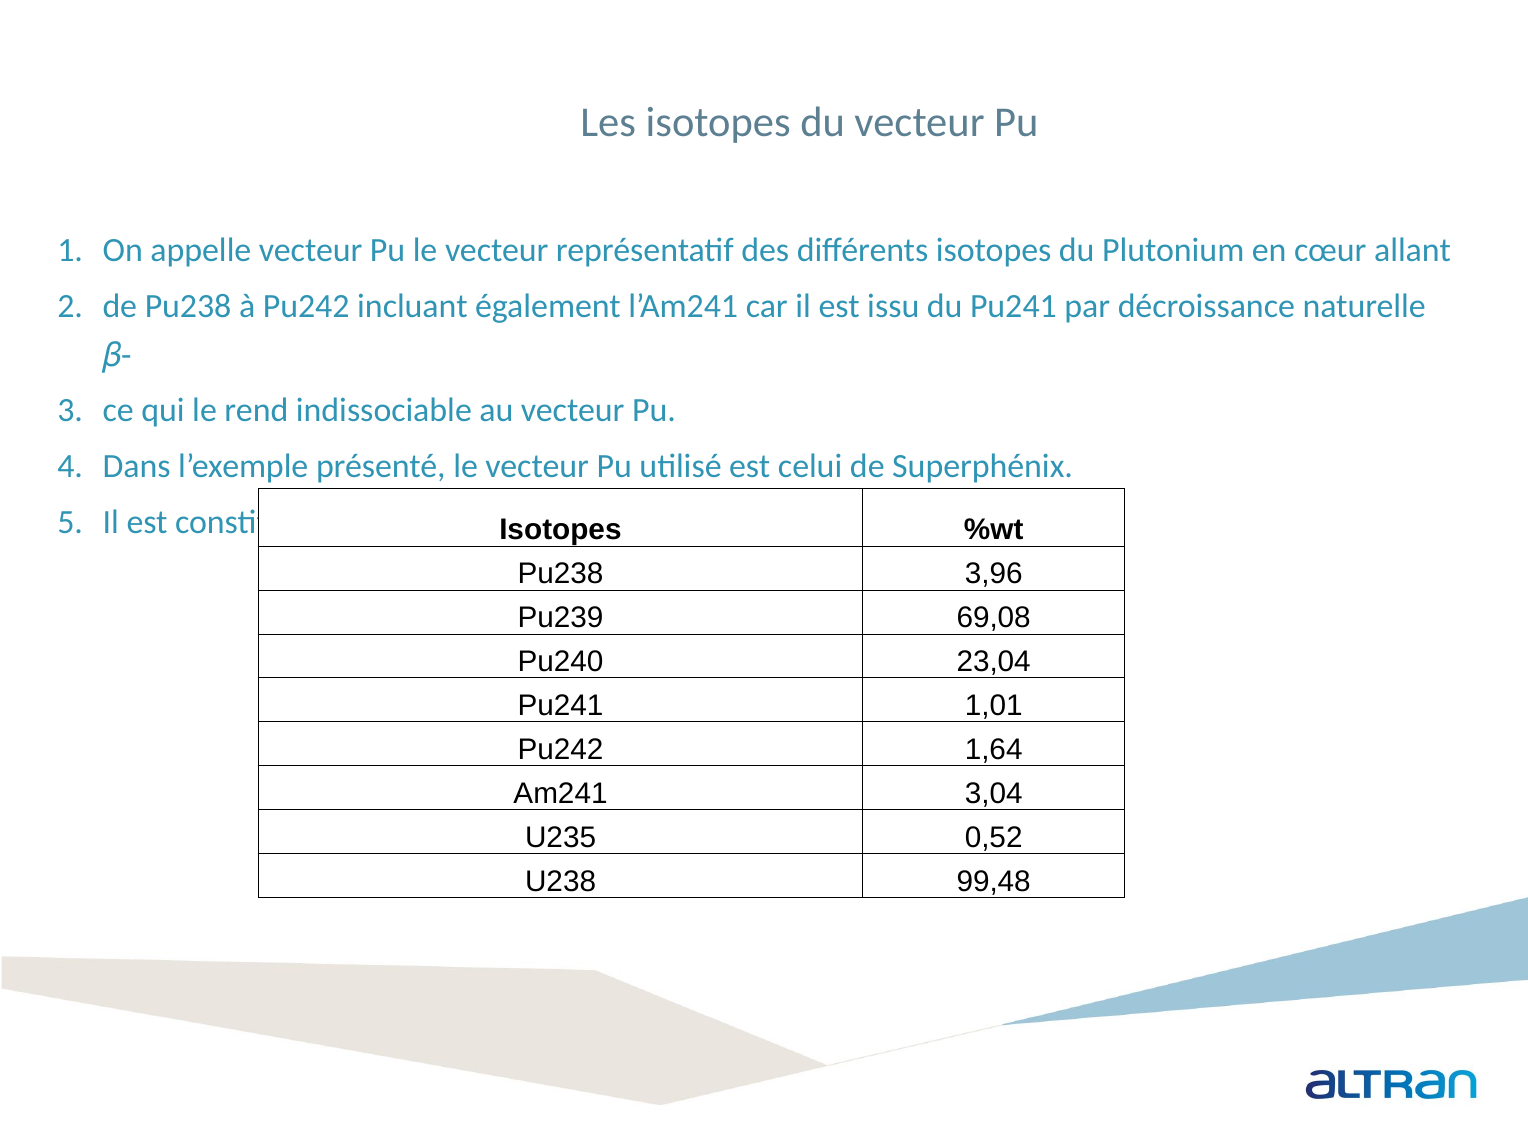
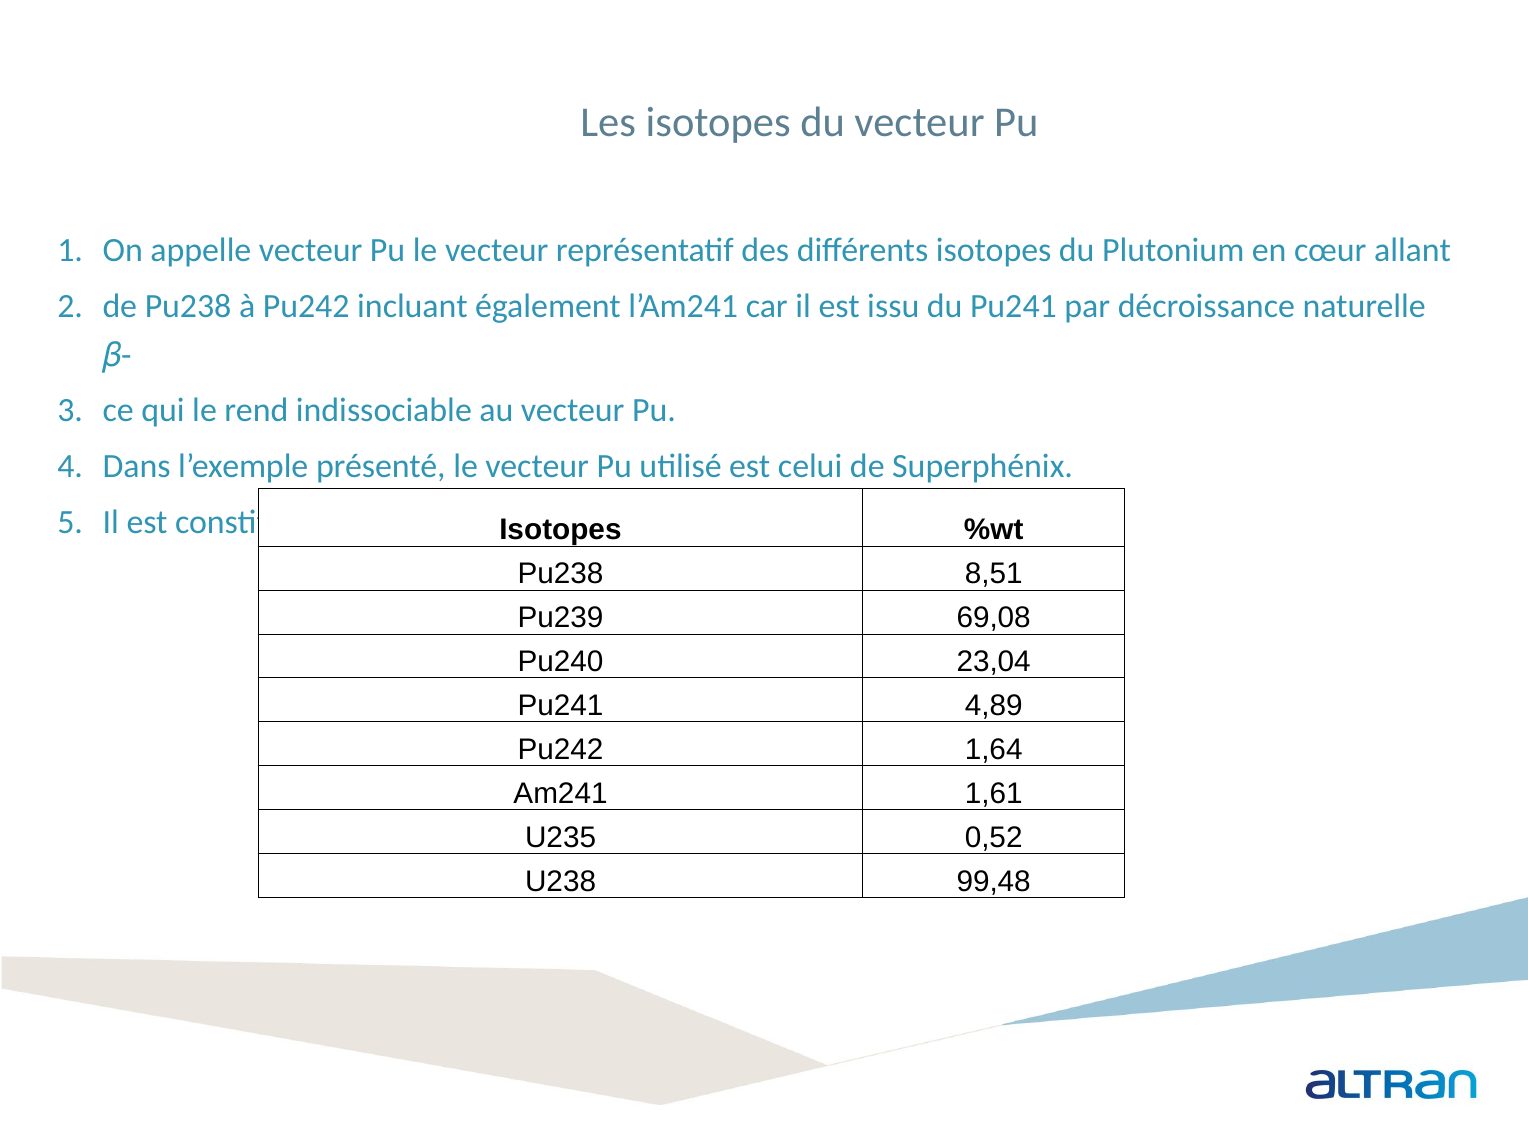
3,96: 3,96 -> 8,51
1,01: 1,01 -> 4,89
3,04: 3,04 -> 1,61
